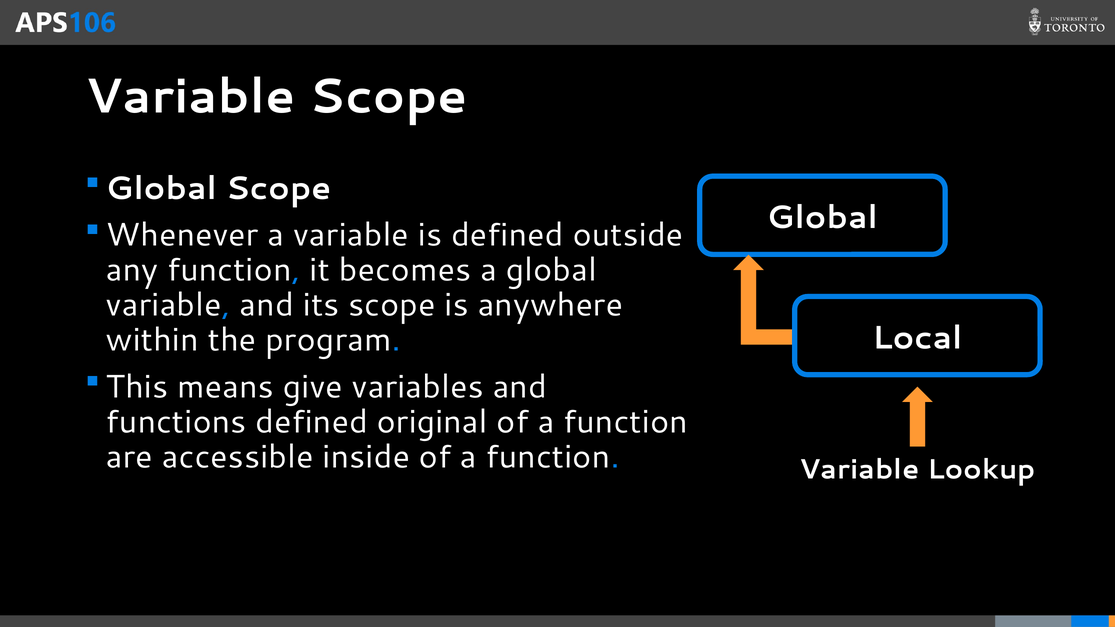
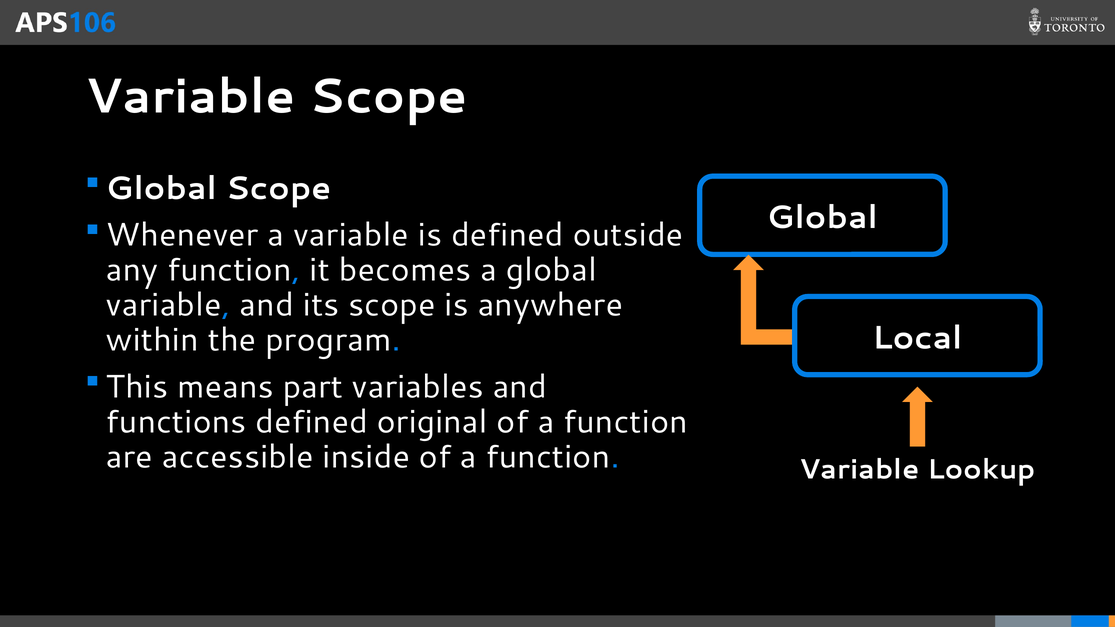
give: give -> part
